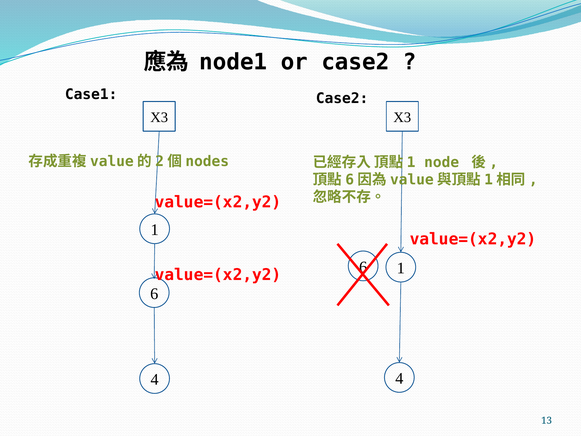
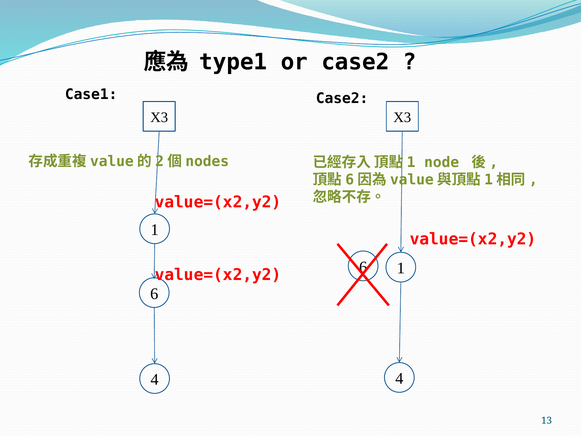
node1: node1 -> type1
